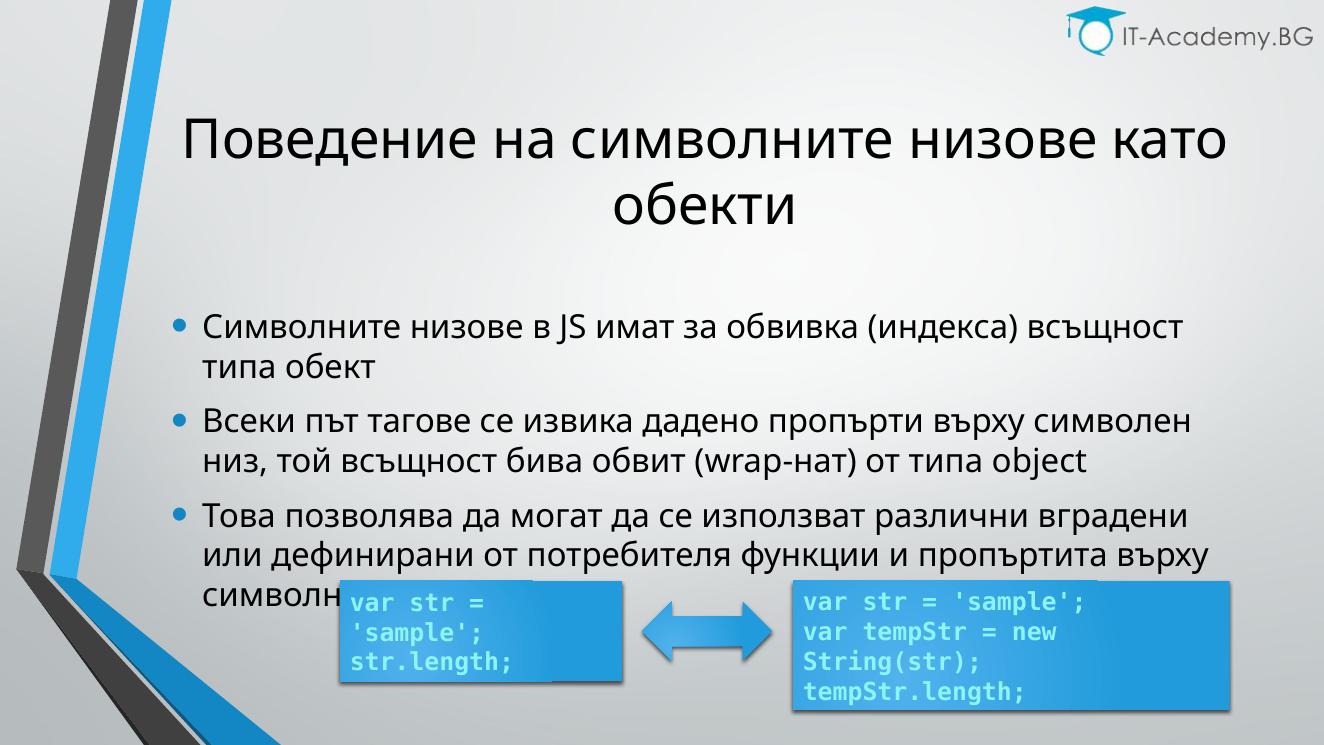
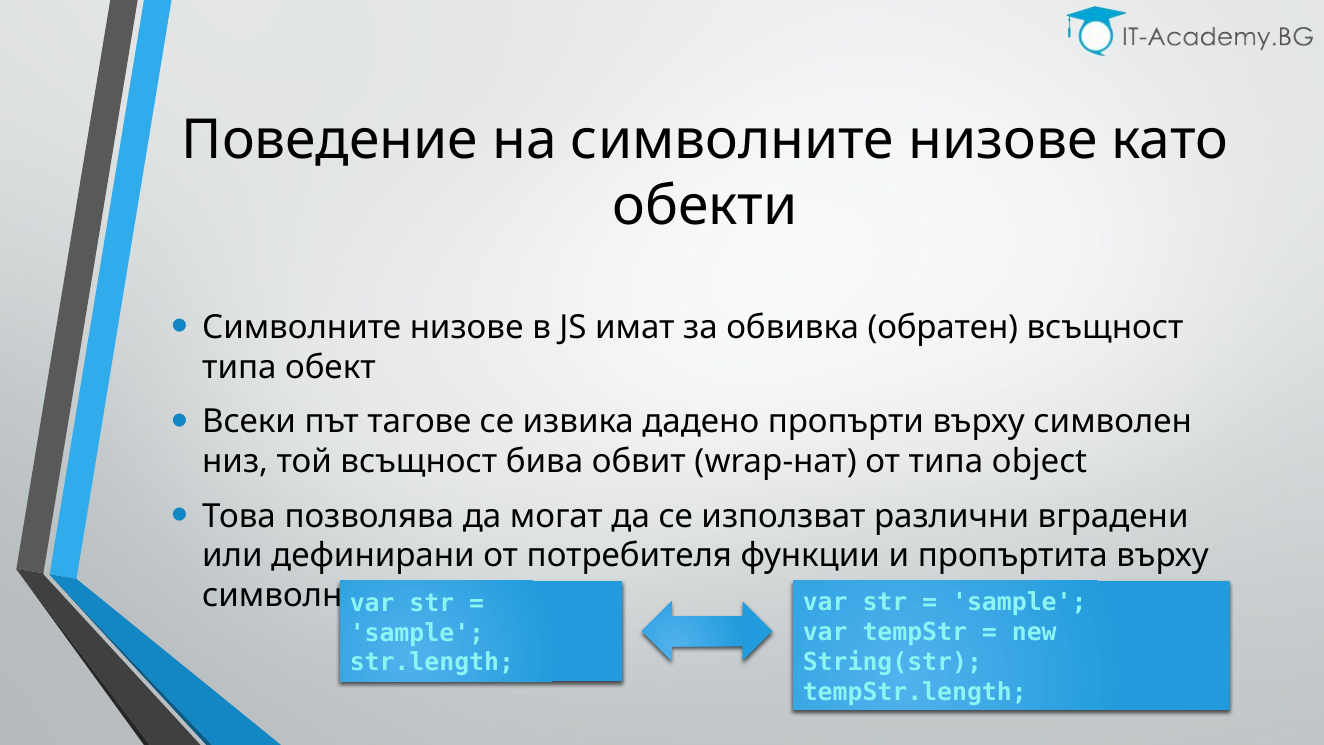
индекса: индекса -> обратен
